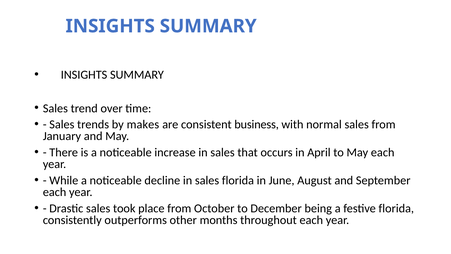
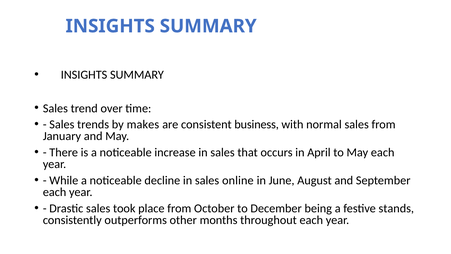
sales florida: florida -> online
festive florida: florida -> stands
